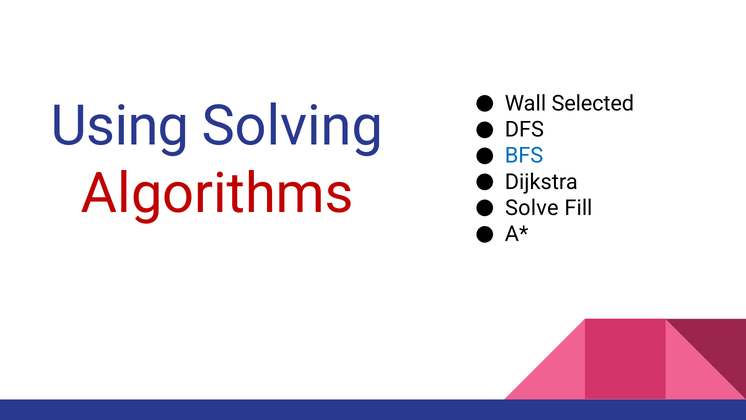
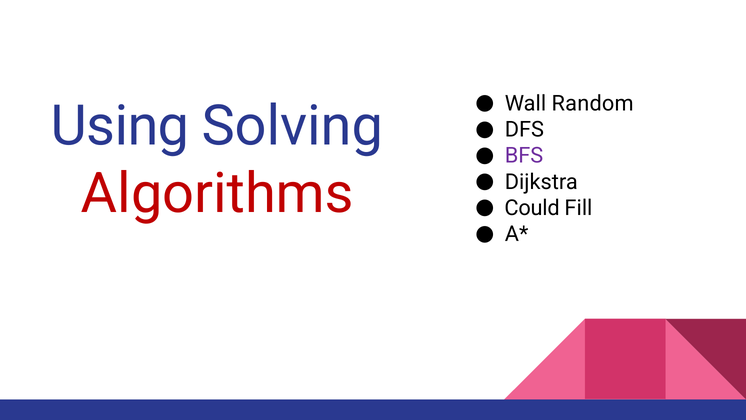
Selected: Selected -> Random
BFS colour: blue -> purple
Solve: Solve -> Could
